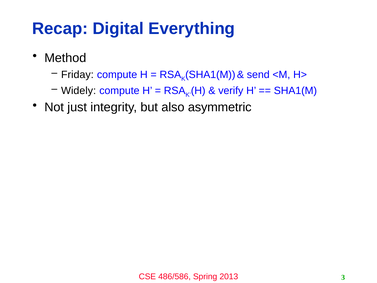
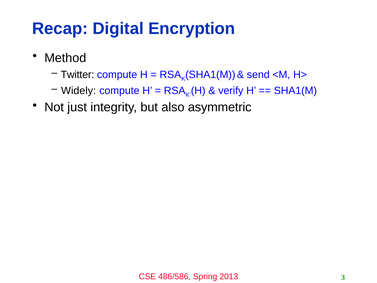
Everything: Everything -> Encryption
Friday: Friday -> Twitter
